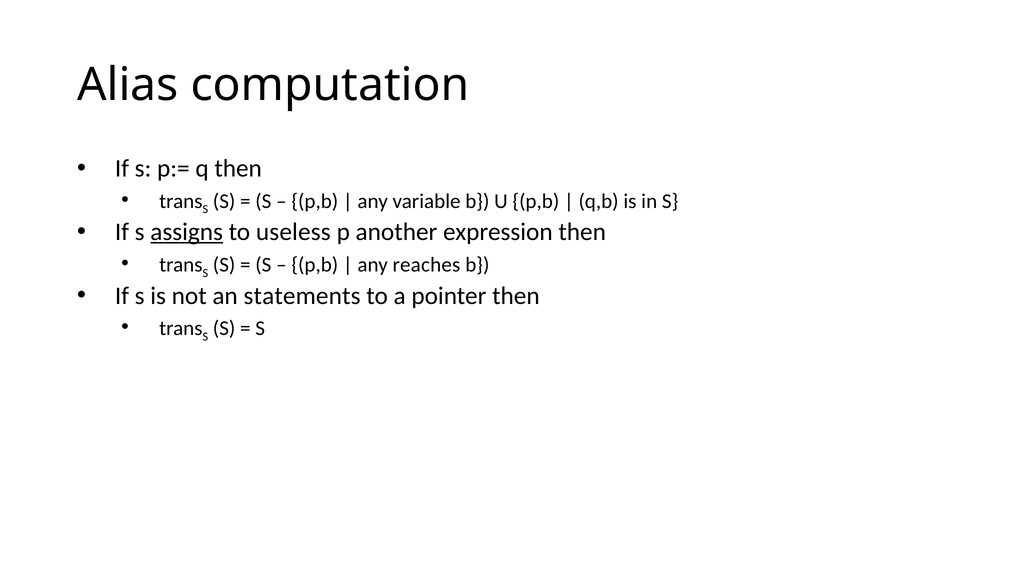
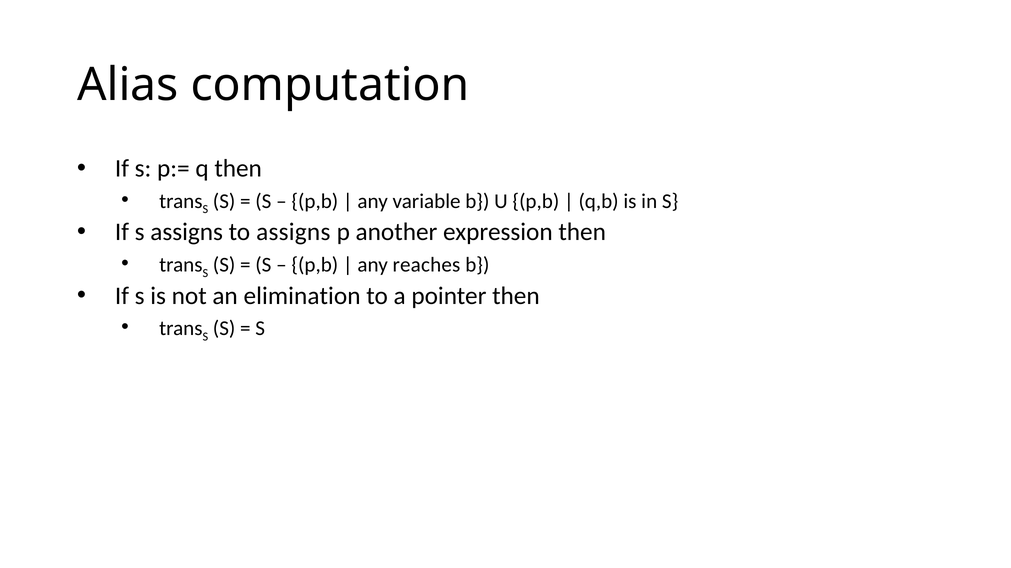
assigns at (187, 232) underline: present -> none
to useless: useless -> assigns
statements: statements -> elimination
